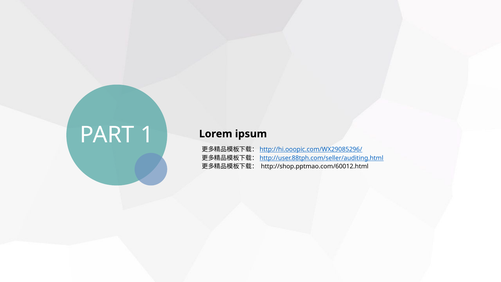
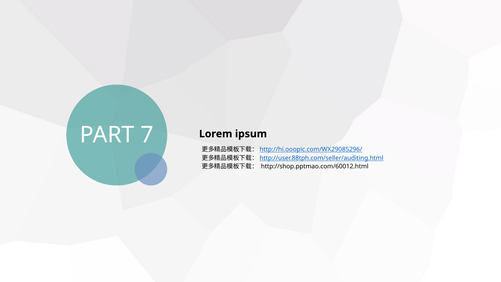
1: 1 -> 7
